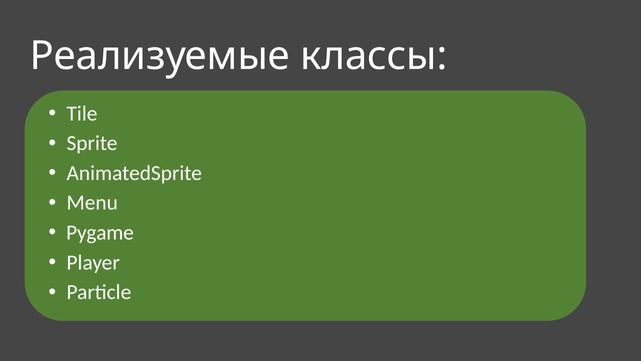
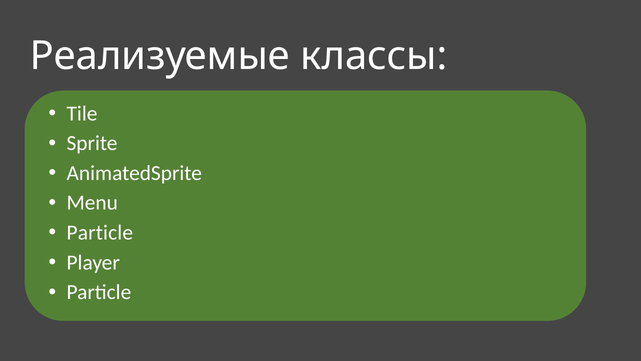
Pygame at (100, 232): Pygame -> Particle
